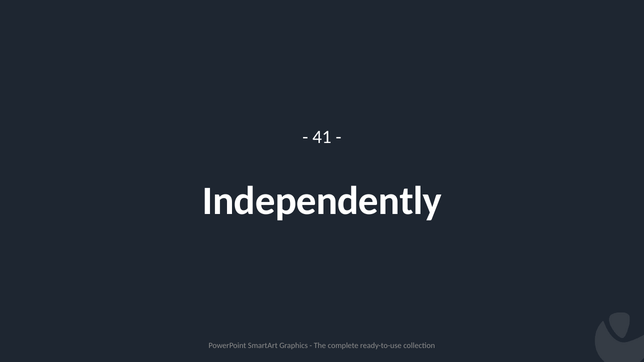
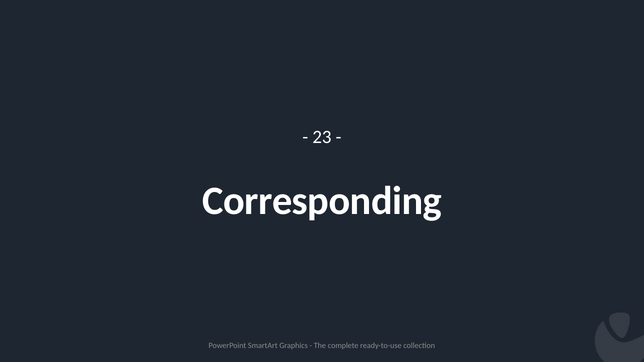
41: 41 -> 23
Independently: Independently -> Corresponding
